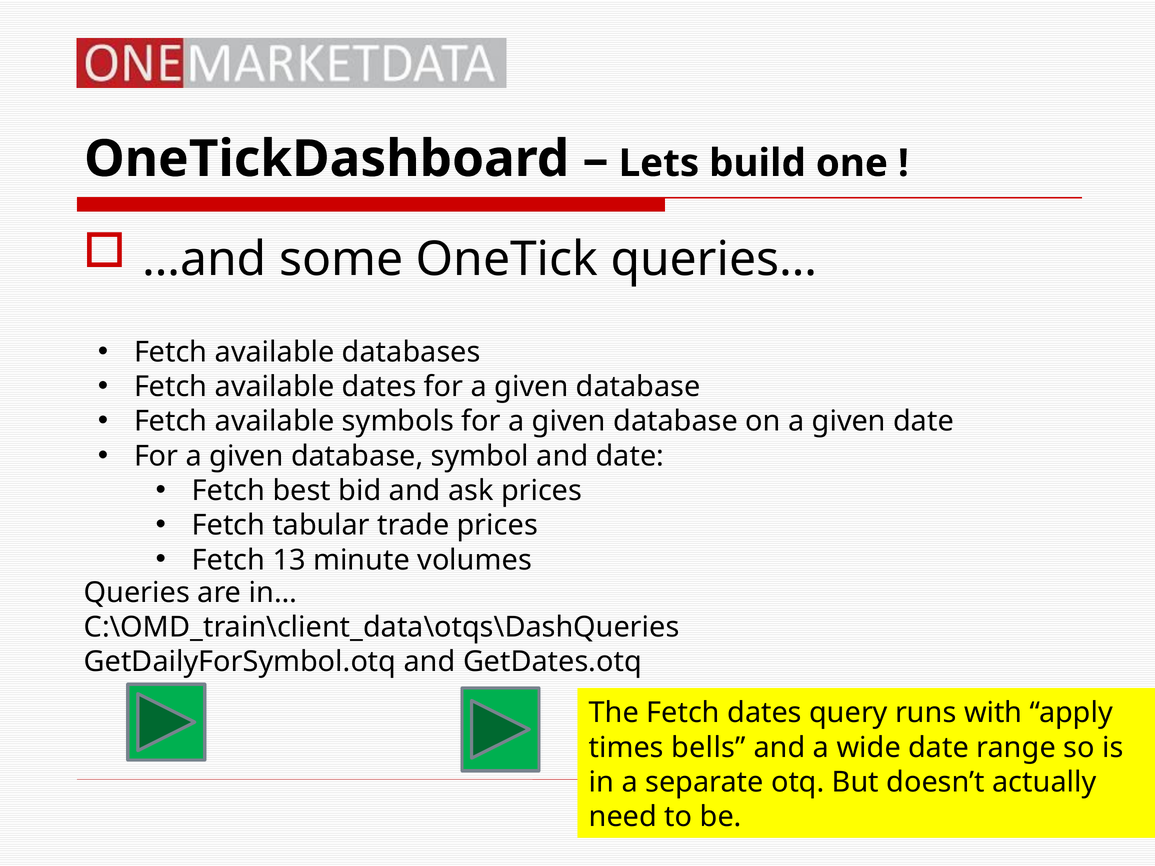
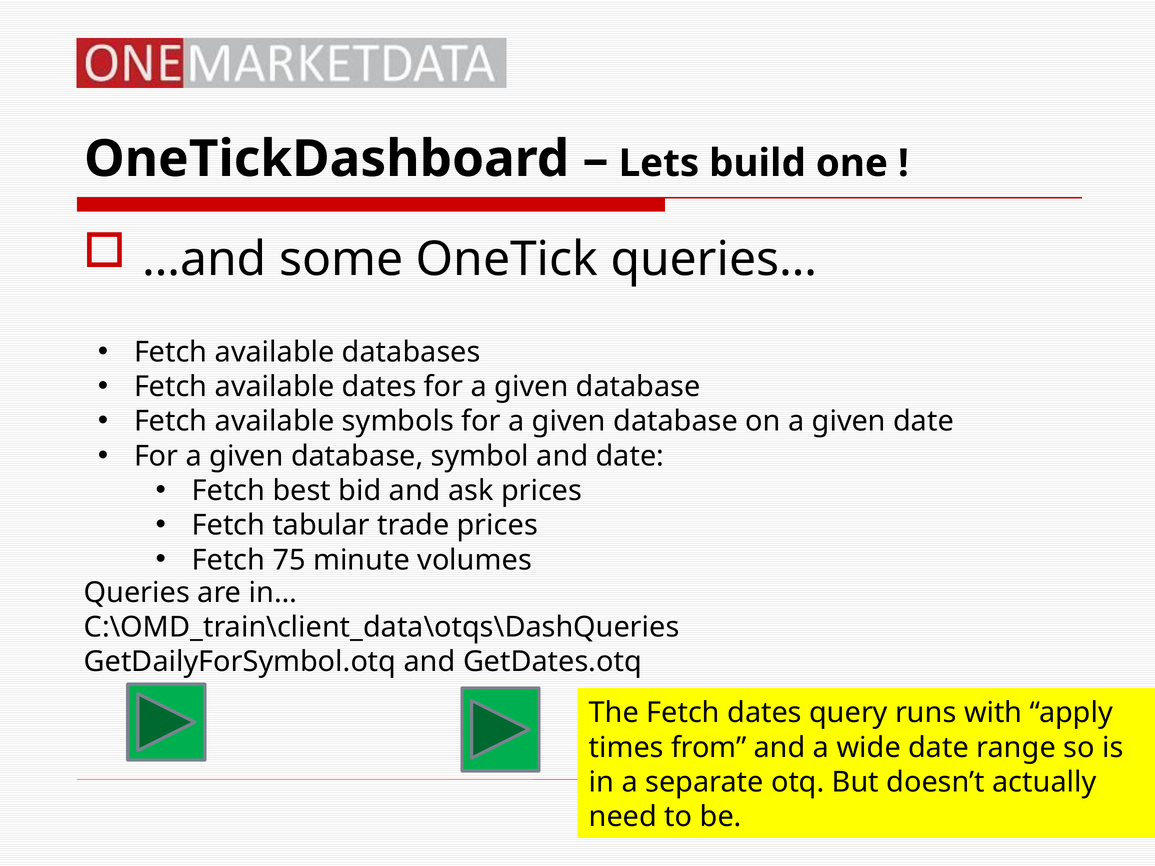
13: 13 -> 75
bells: bells -> from
